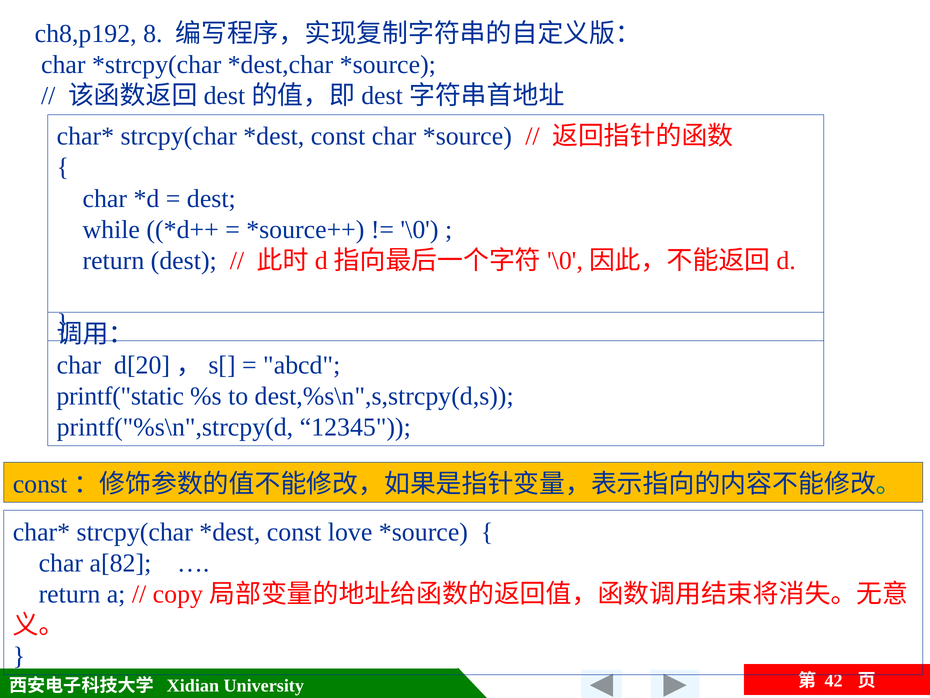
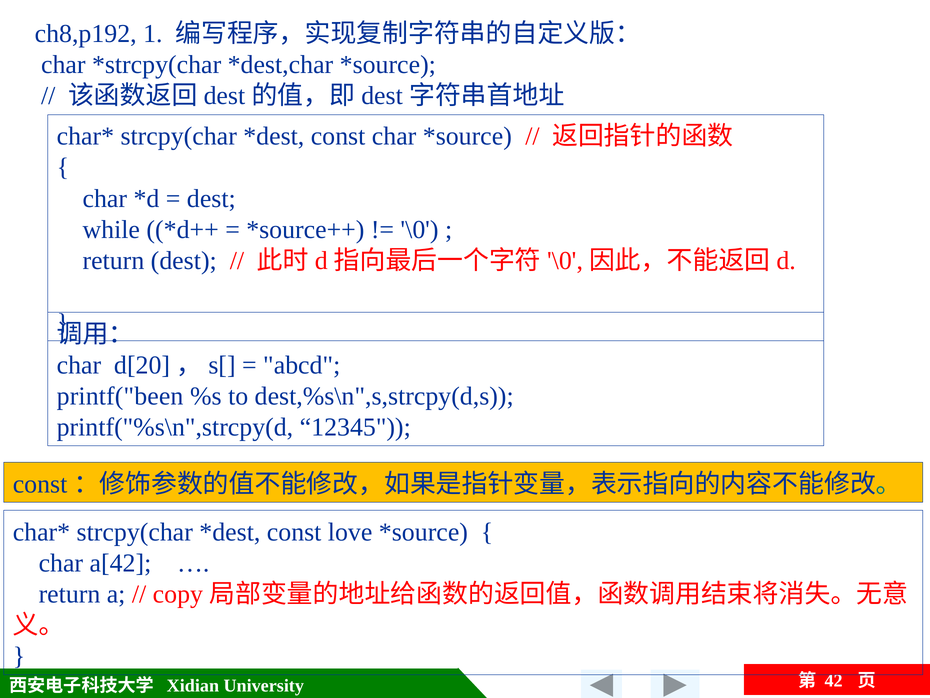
8: 8 -> 1
printf("static: printf("static -> printf("been
a[82: a[82 -> a[42
